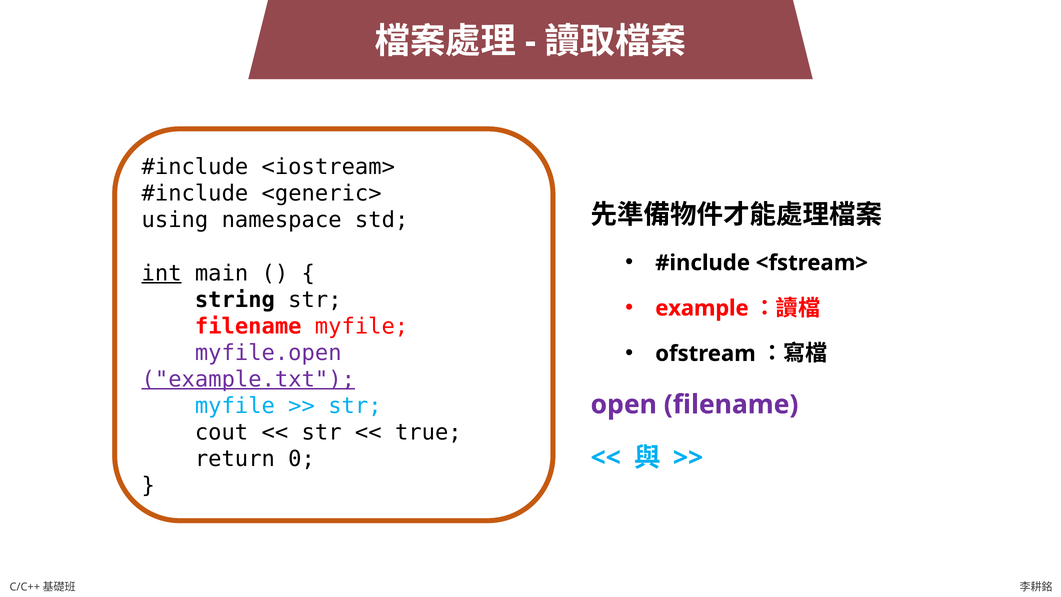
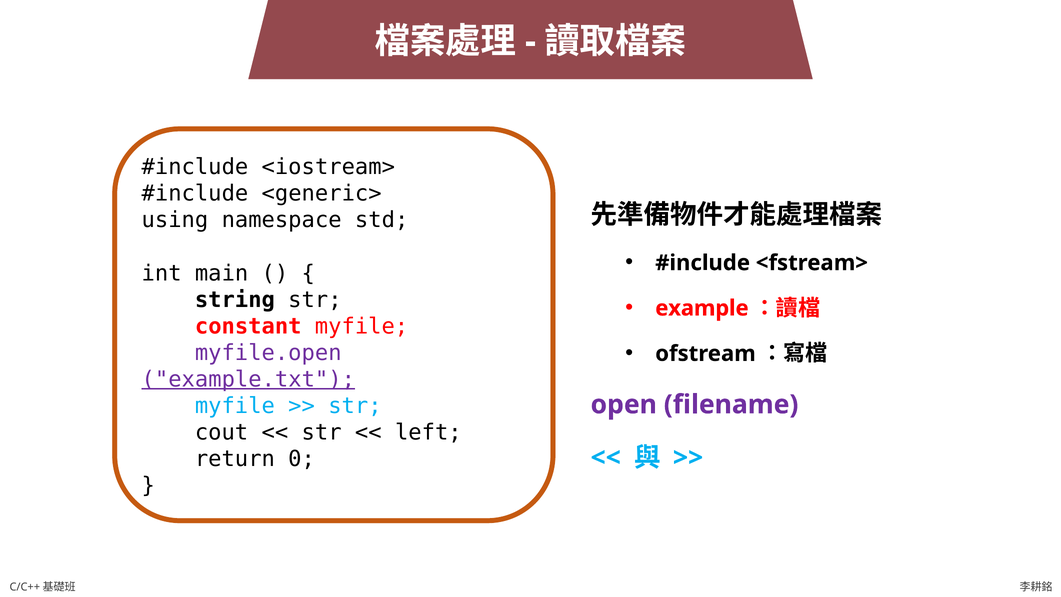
int underline: present -> none
filename at (248, 326): filename -> constant
true: true -> left
